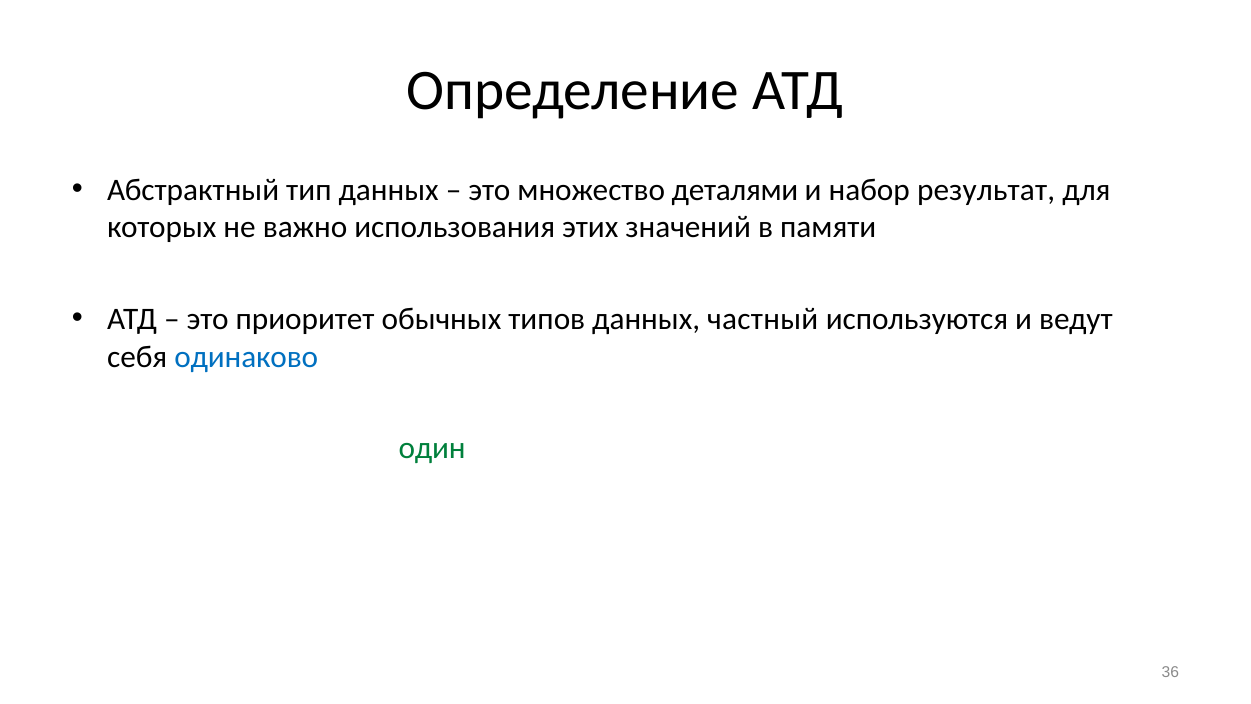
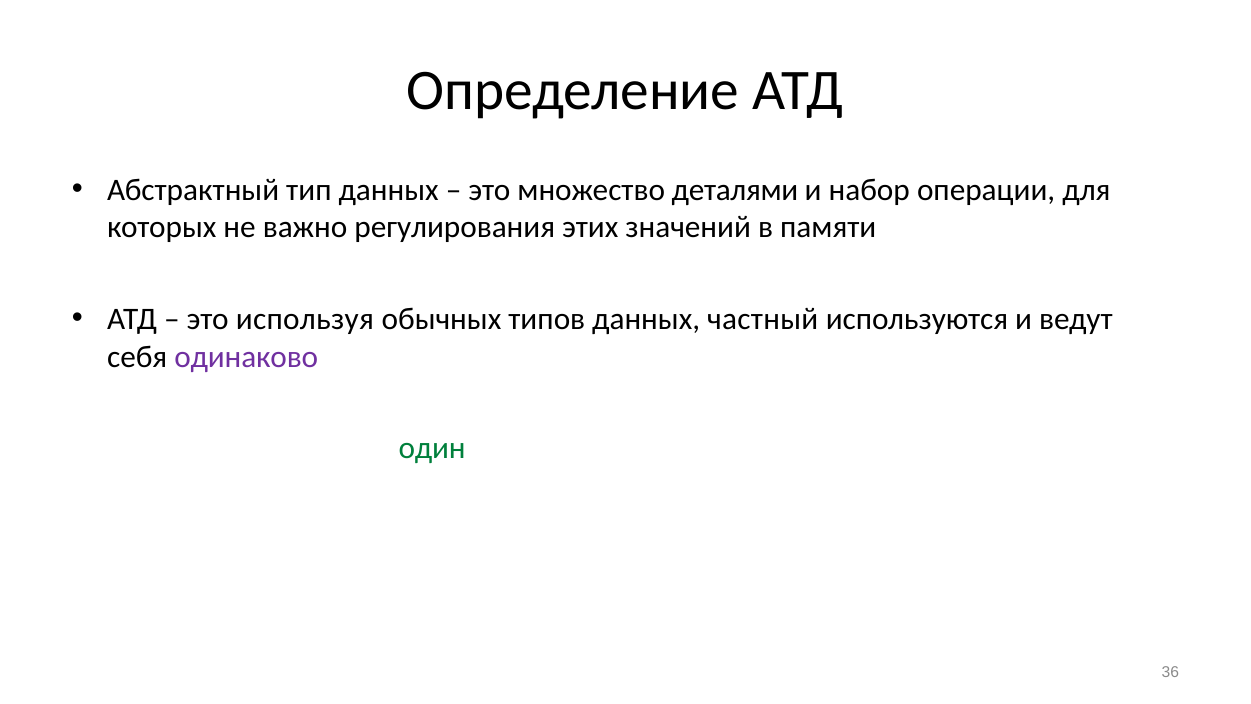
набор результат: результат -> операции
использования: использования -> регулирования
приоритет: приоритет -> используя
одинаково colour: blue -> purple
